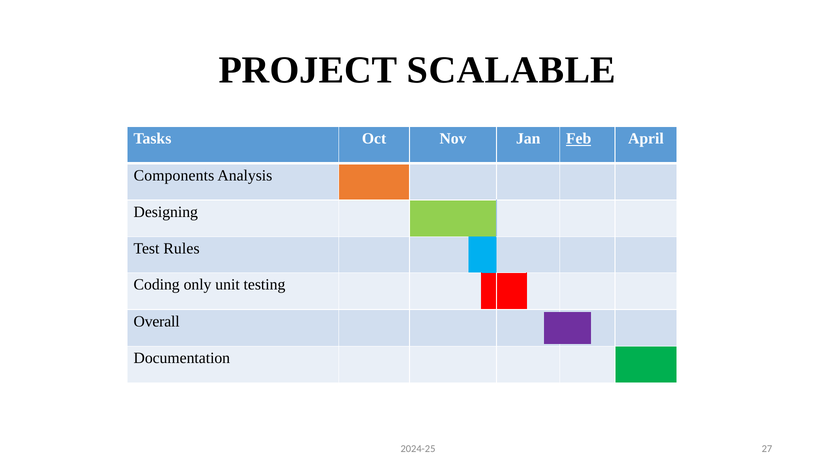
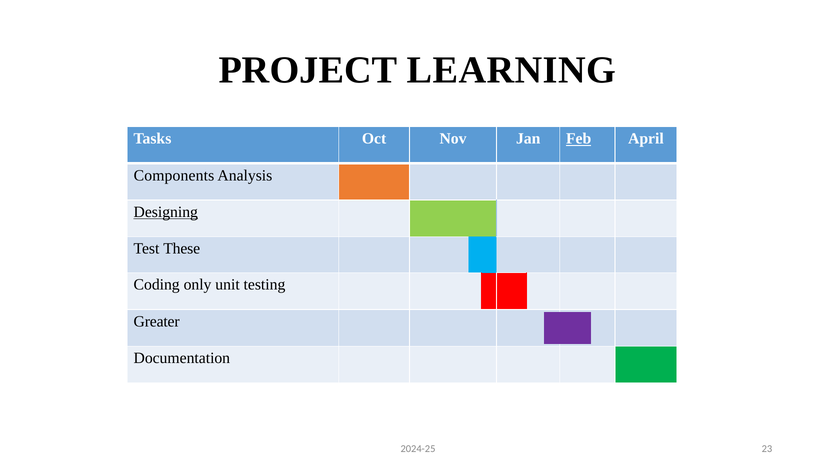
SCALABLE: SCALABLE -> LEARNING
Designing underline: none -> present
Rules: Rules -> These
Overall: Overall -> Greater
27: 27 -> 23
